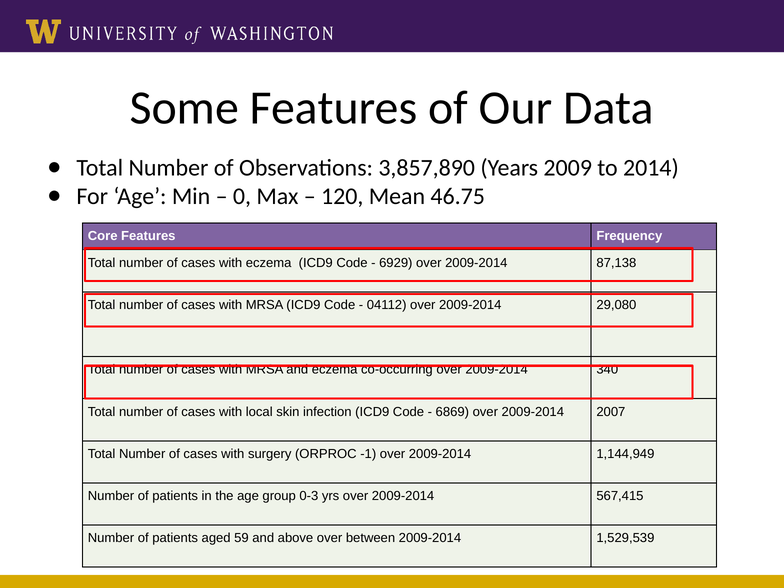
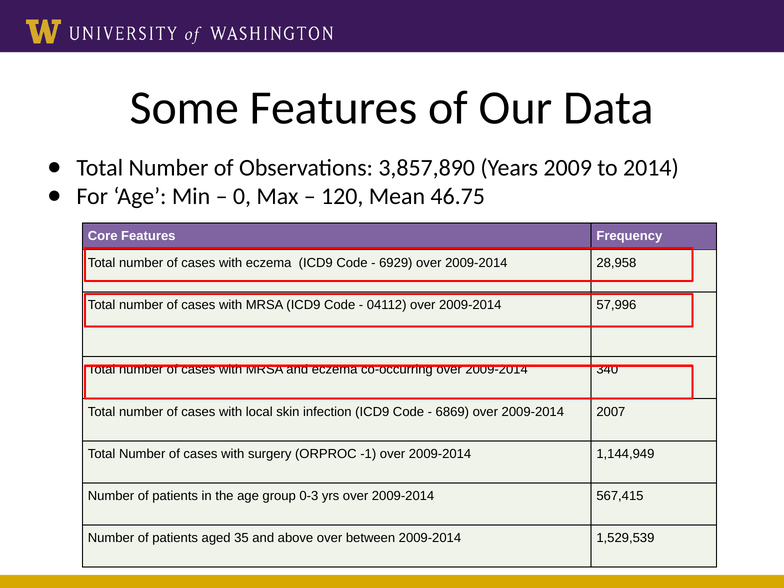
87,138: 87,138 -> 28,958
29,080: 29,080 -> 57,996
59: 59 -> 35
